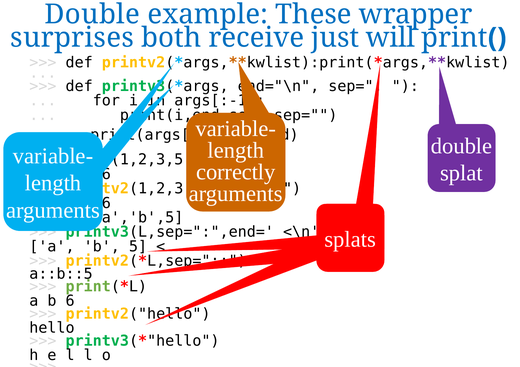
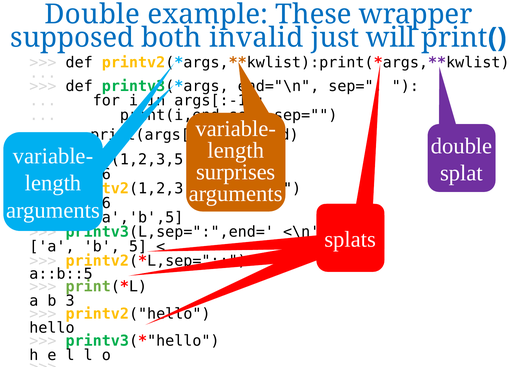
surprises: surprises -> supposed
receive: receive -> invalid
correctly: correctly -> surprises
6: 6 -> 3
